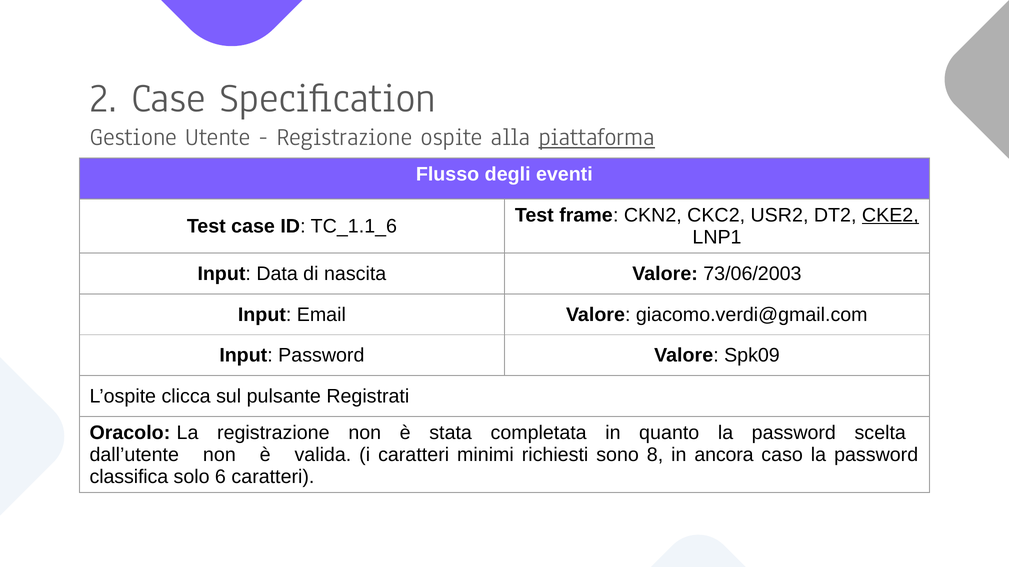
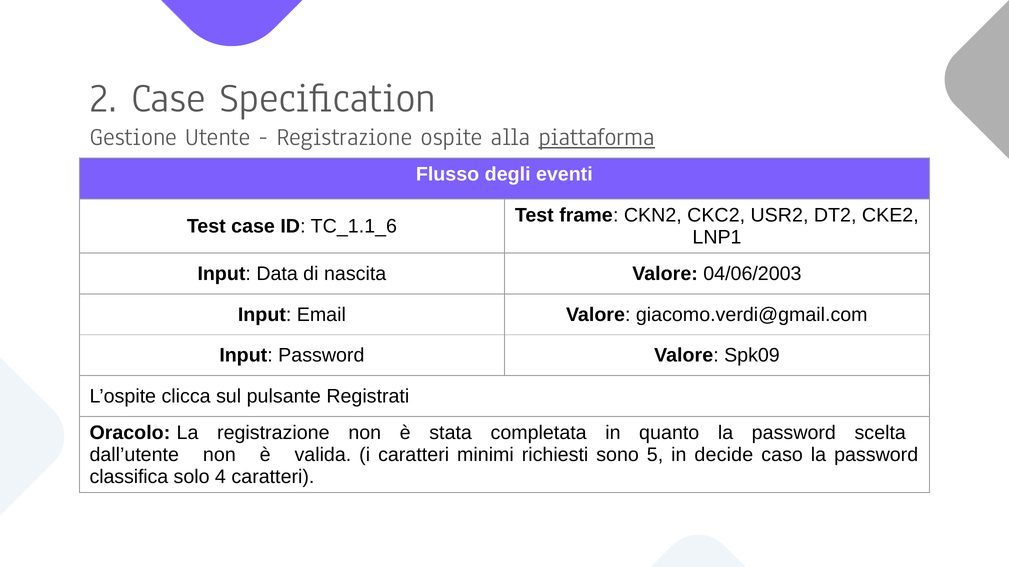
CKE2 underline: present -> none
73/06/2003: 73/06/2003 -> 04/06/2003
8: 8 -> 5
ancora: ancora -> decide
6: 6 -> 4
